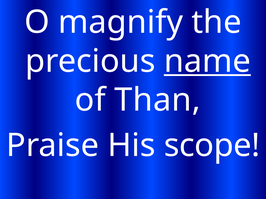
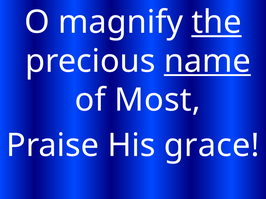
the underline: none -> present
Than: Than -> Most
scope: scope -> grace
